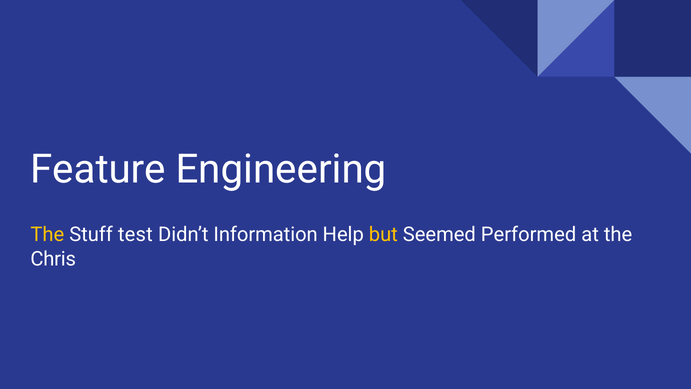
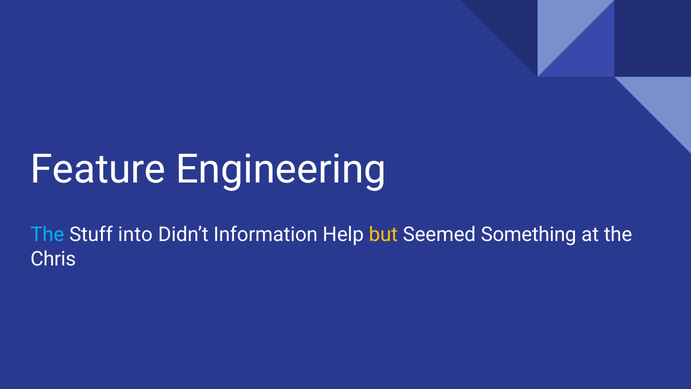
The at (47, 235) colour: yellow -> light blue
test: test -> into
Performed: Performed -> Something
